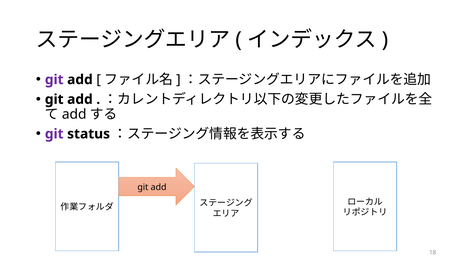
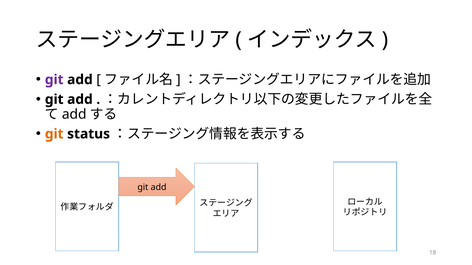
git at (54, 134) colour: purple -> orange
